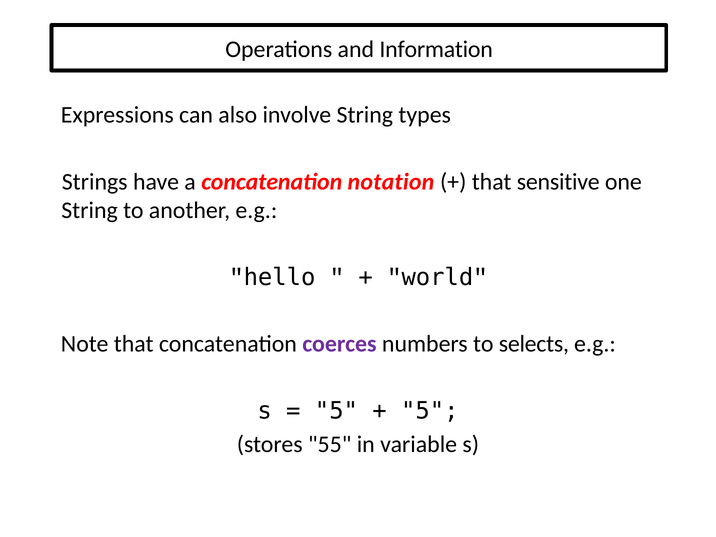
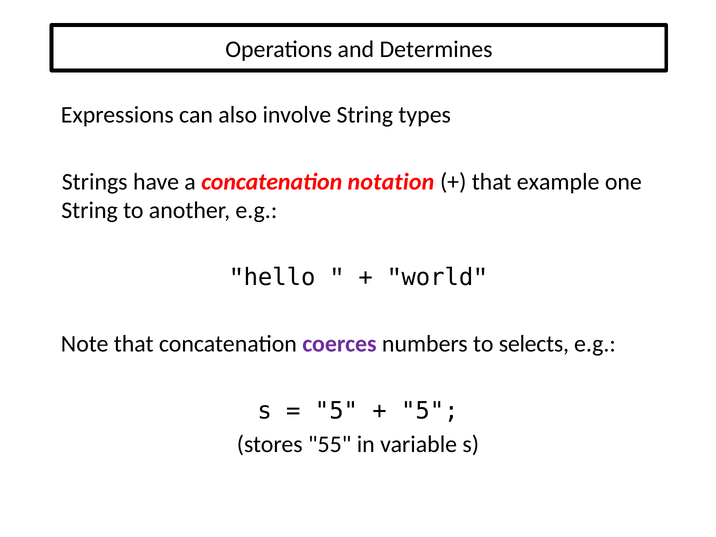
Information: Information -> Determines
sensitive: sensitive -> example
